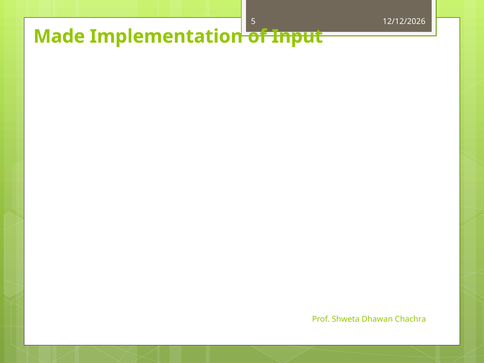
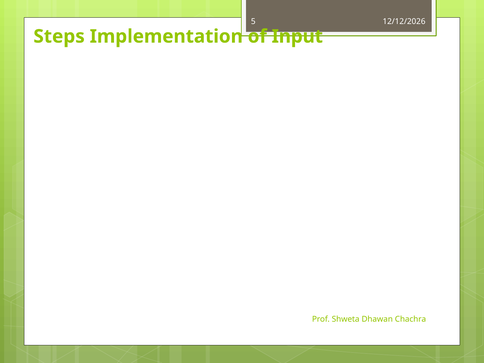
Made: Made -> Steps
